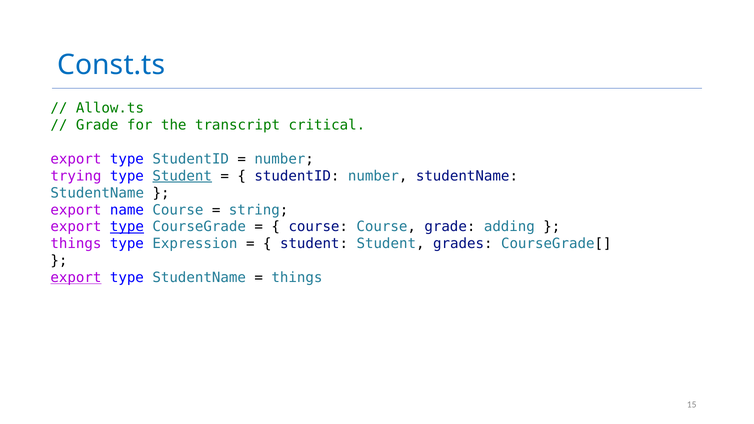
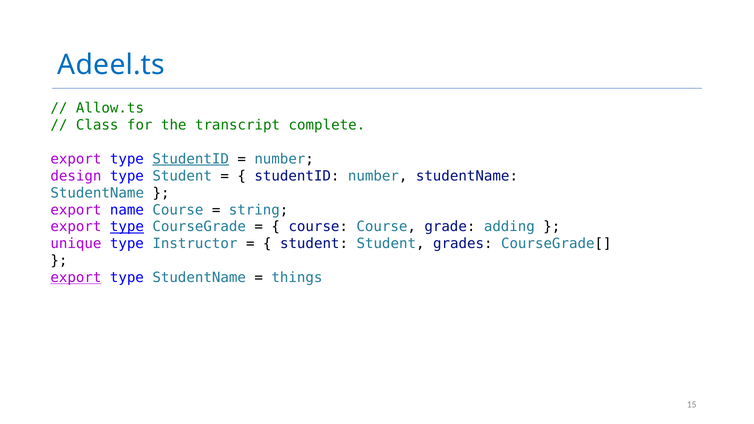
Const.ts: Const.ts -> Adeel.ts
Grade at (97, 125): Grade -> Class
critical: critical -> complete
StudentID at (191, 159) underline: none -> present
trying: trying -> design
Student at (182, 176) underline: present -> none
things at (76, 244): things -> unique
Expression: Expression -> Instructor
